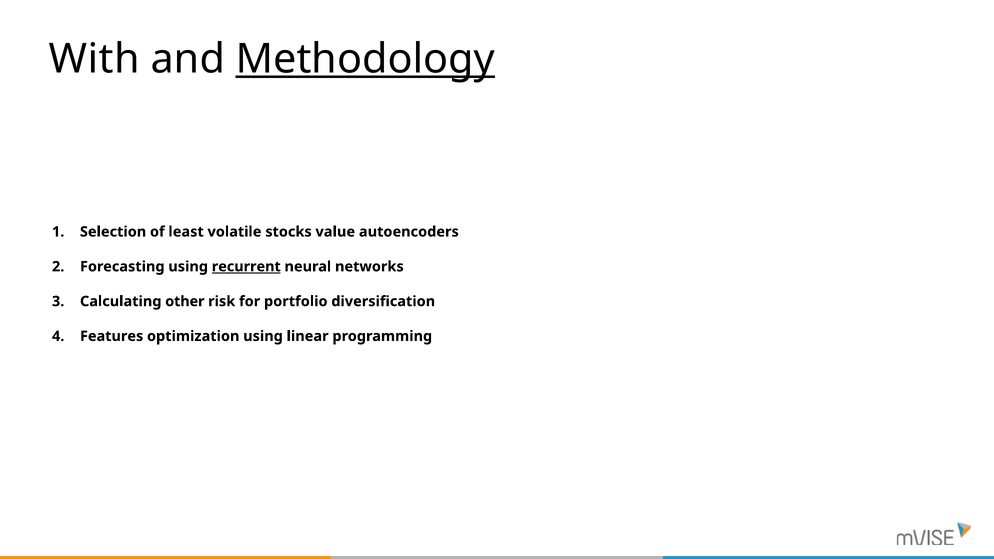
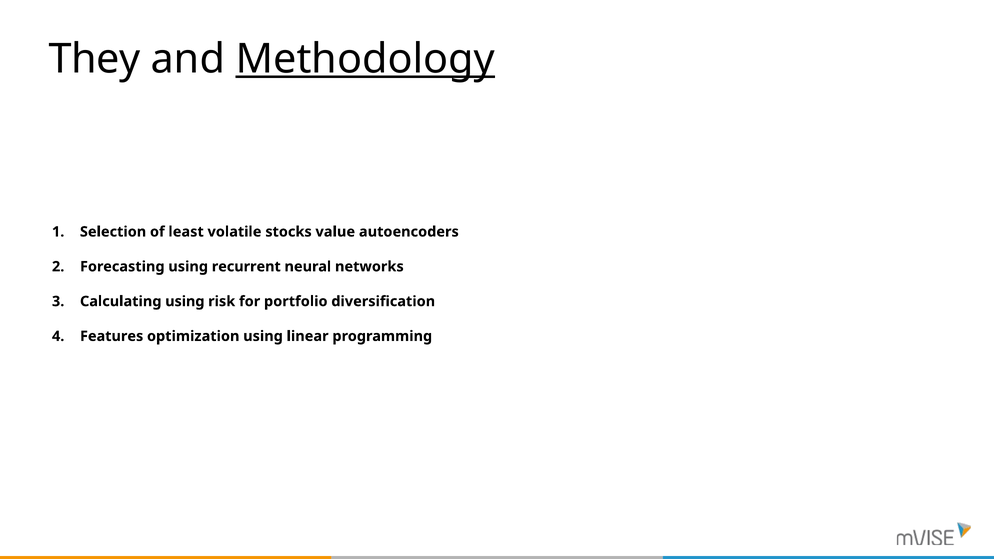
With: With -> They
recurrent underline: present -> none
Calculating other: other -> using
